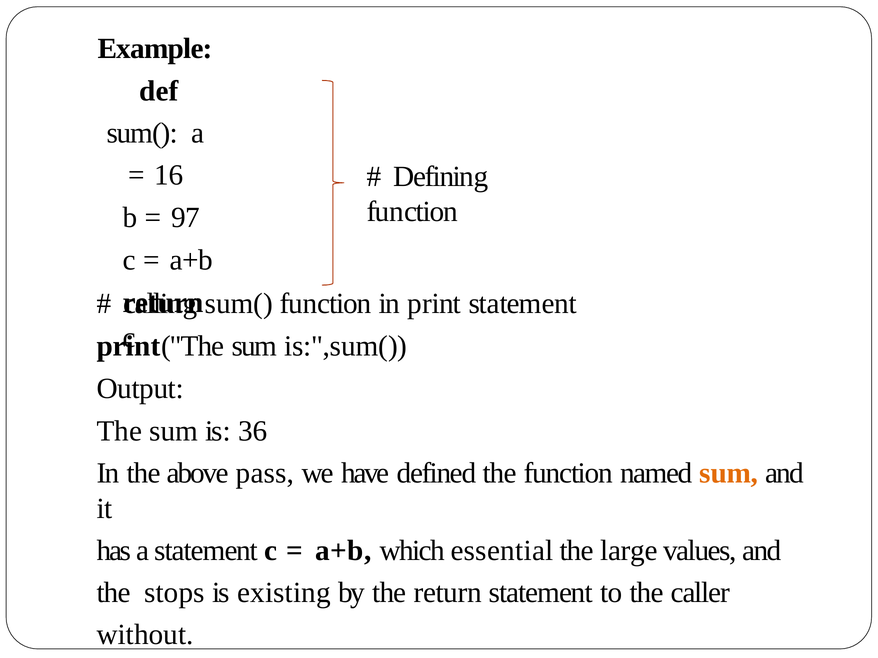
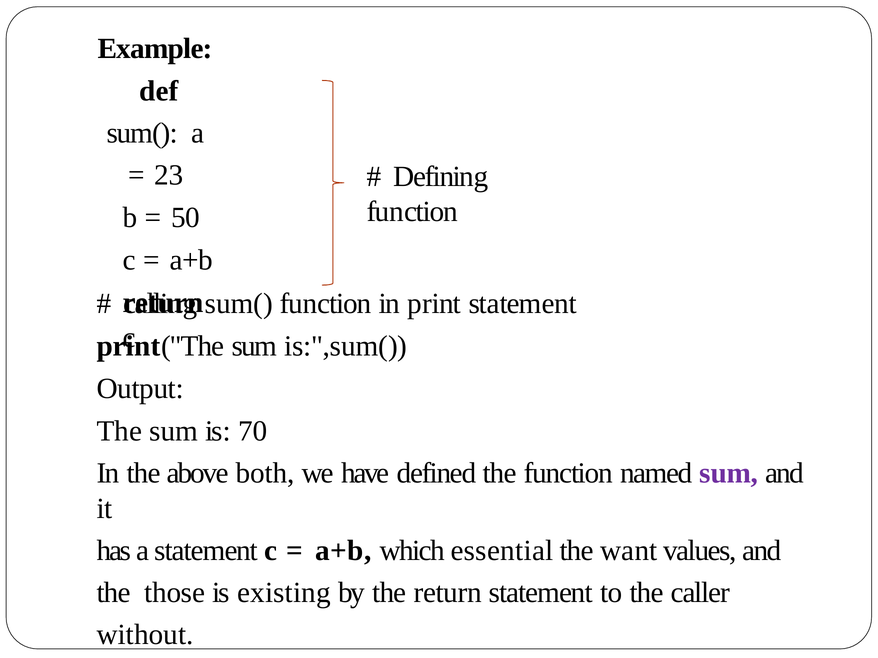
16: 16 -> 23
97: 97 -> 50
36: 36 -> 70
pass: pass -> both
sum at (729, 474) colour: orange -> purple
large: large -> want
stops: stops -> those
